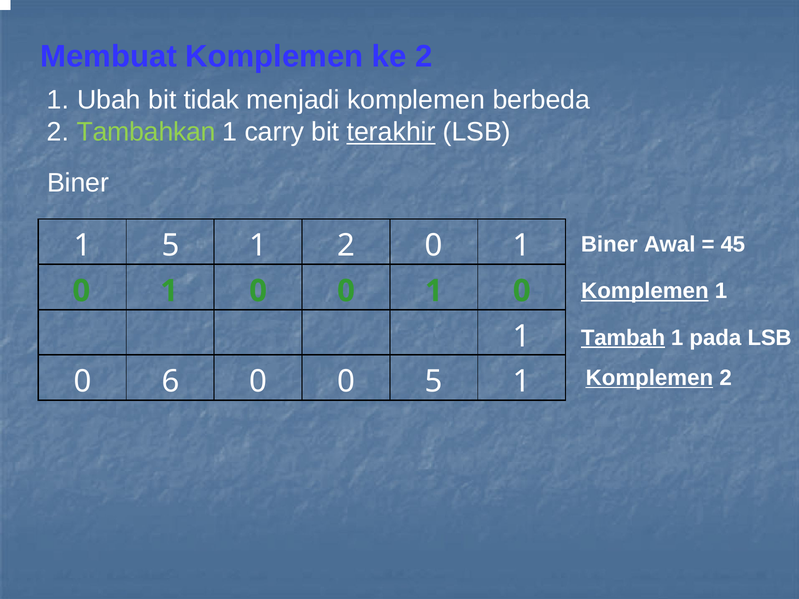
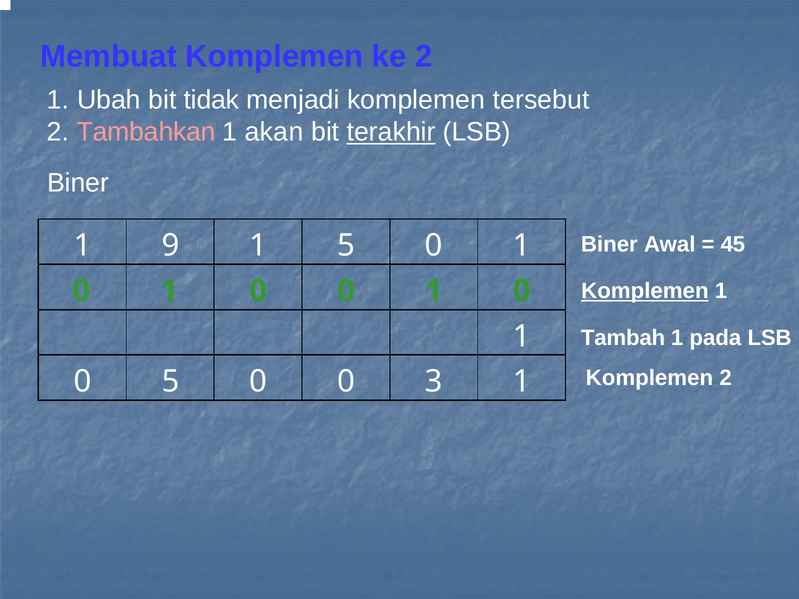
berbeda: berbeda -> tersebut
Tambahkan colour: light green -> pink
carry: carry -> akan
1 5: 5 -> 9
1 2: 2 -> 5
Tambah underline: present -> none
Komplemen at (649, 378) underline: present -> none
0 6: 6 -> 5
0 5: 5 -> 3
